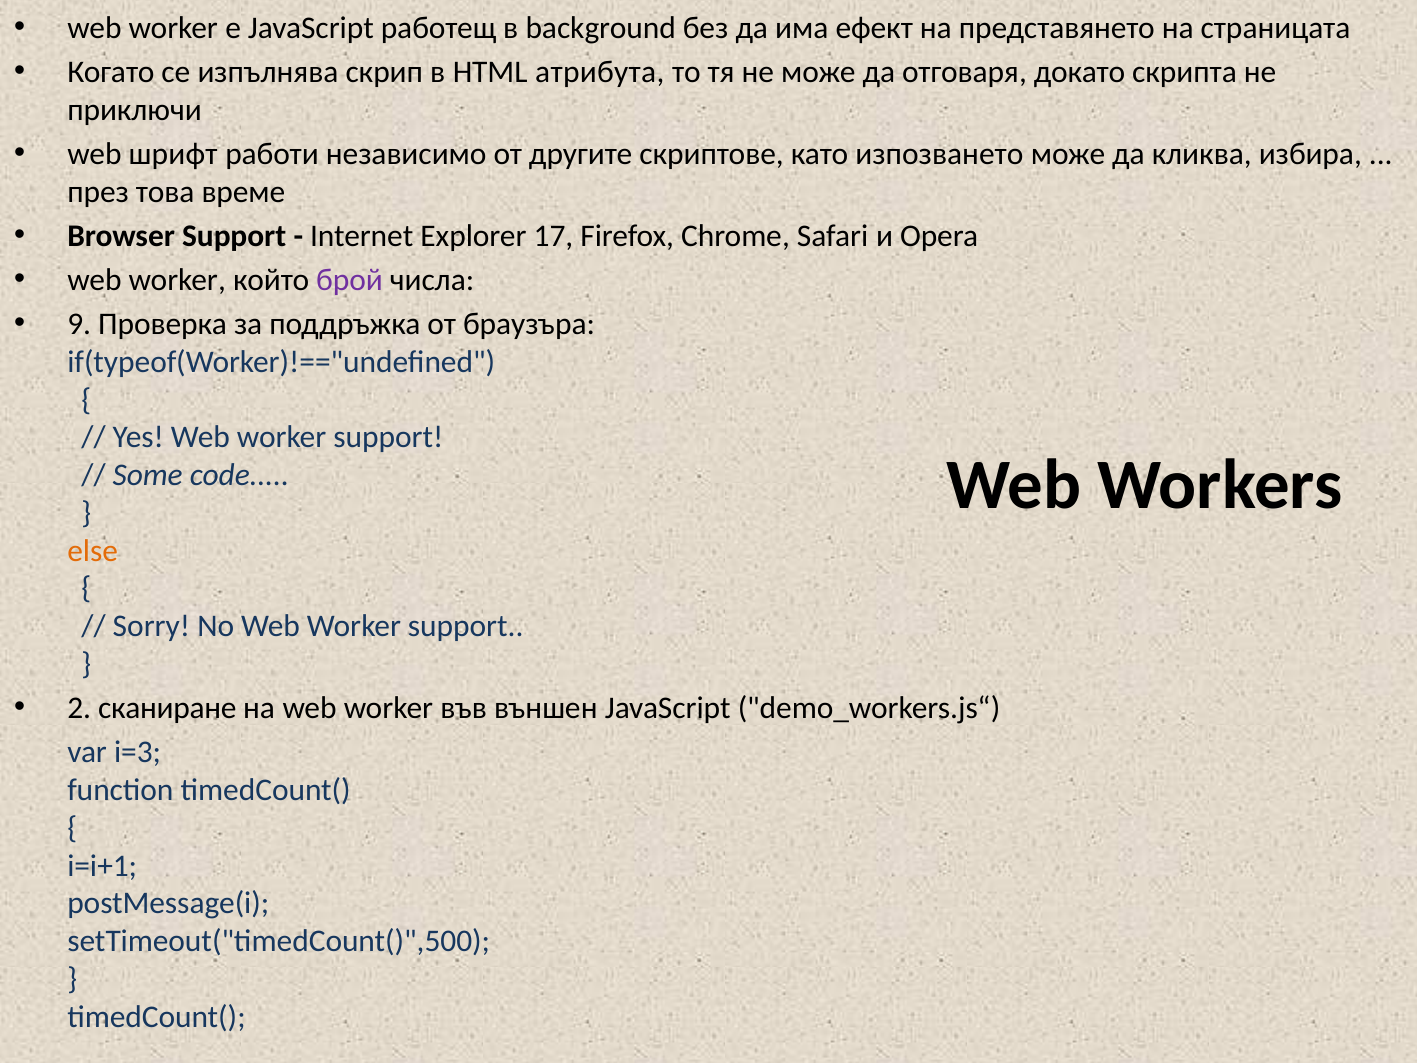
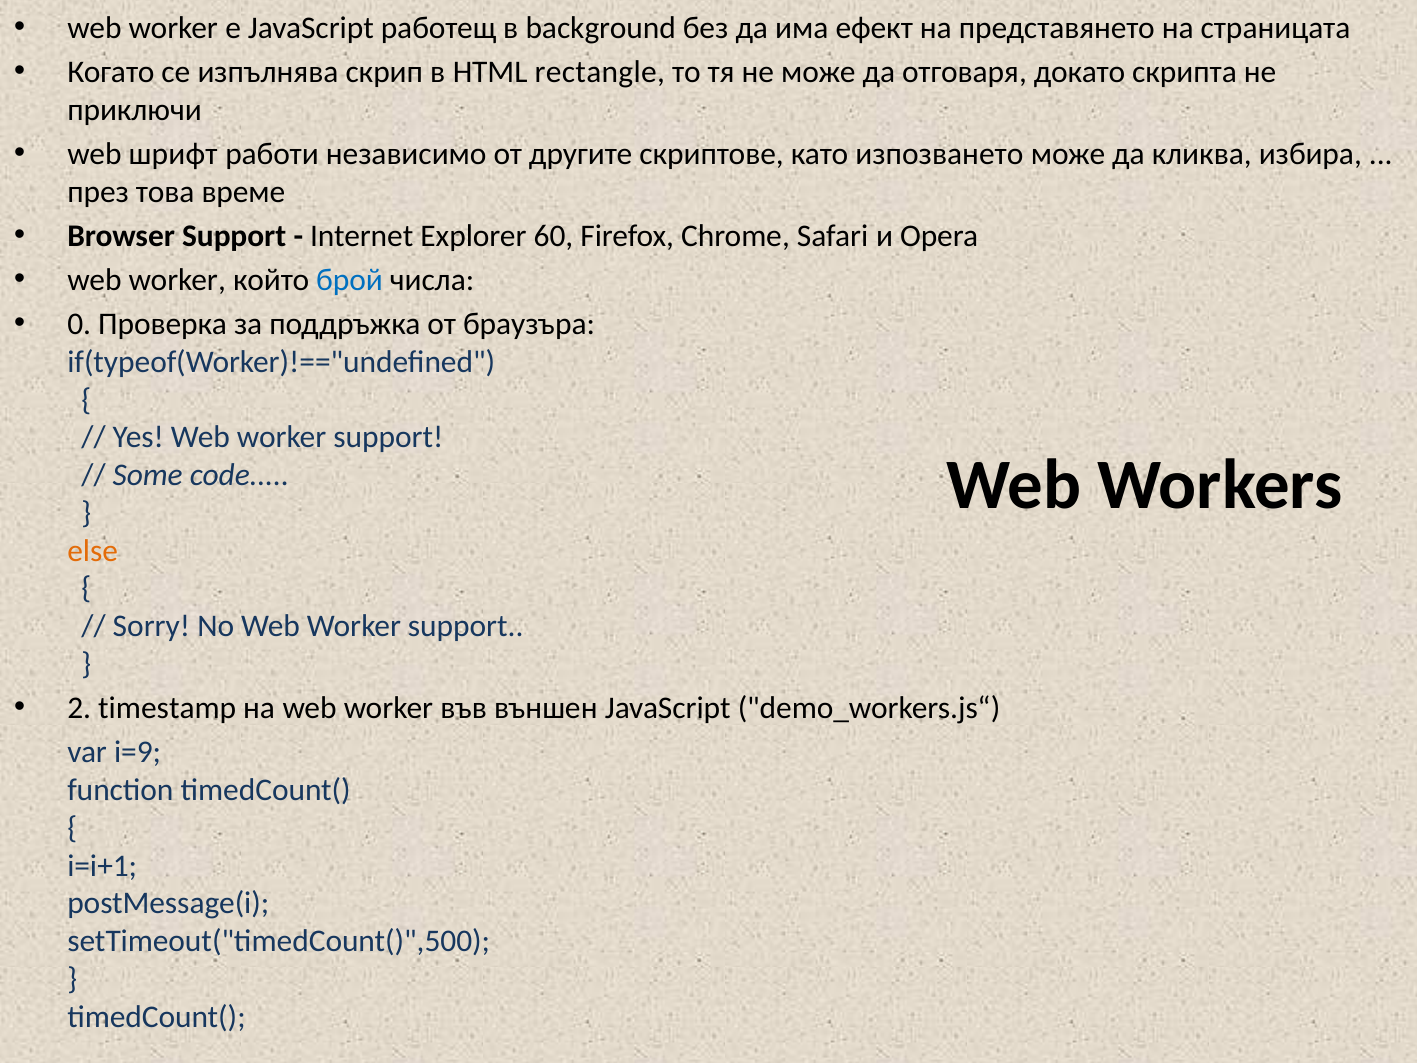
атрибута: атрибута -> rectangle
17: 17 -> 60
брой colour: purple -> blue
9: 9 -> 0
сканиране: сканиране -> timestamp
i=3: i=3 -> i=9
